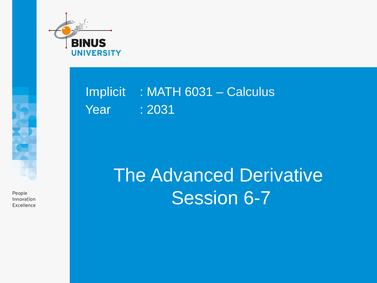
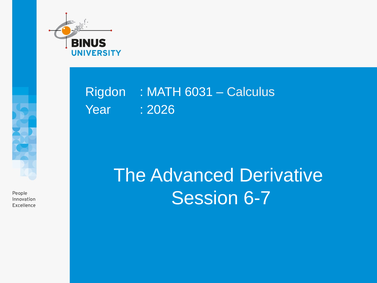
Implicit: Implicit -> Rigdon
2031: 2031 -> 2026
